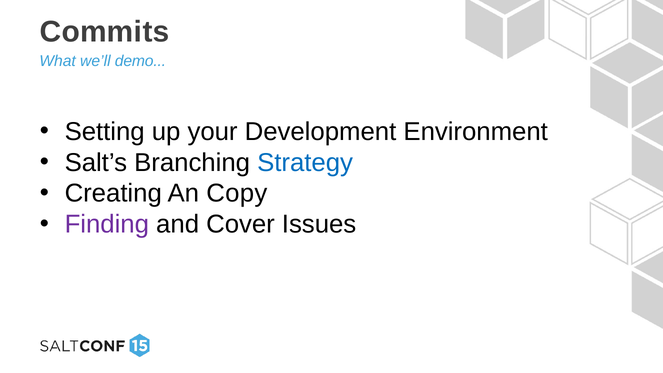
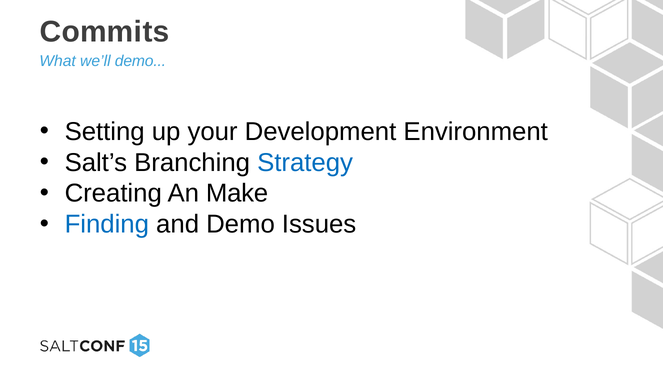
Copy: Copy -> Make
Finding colour: purple -> blue
and Cover: Cover -> Demo
